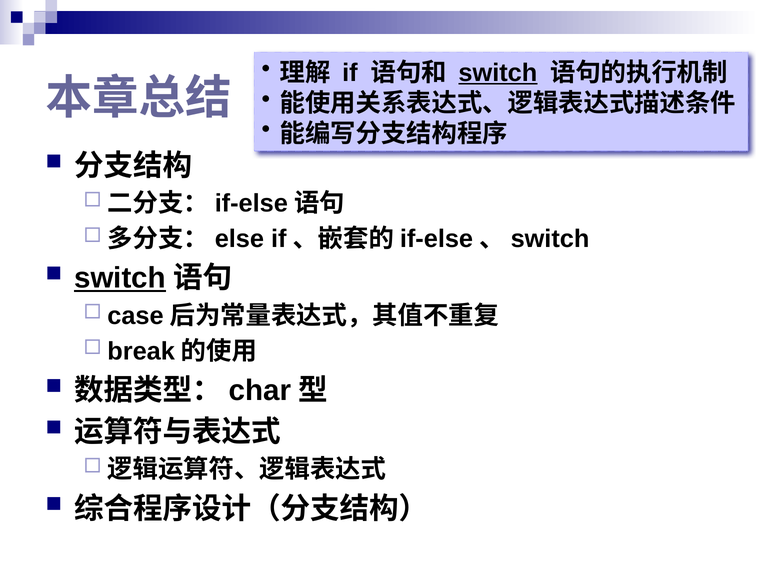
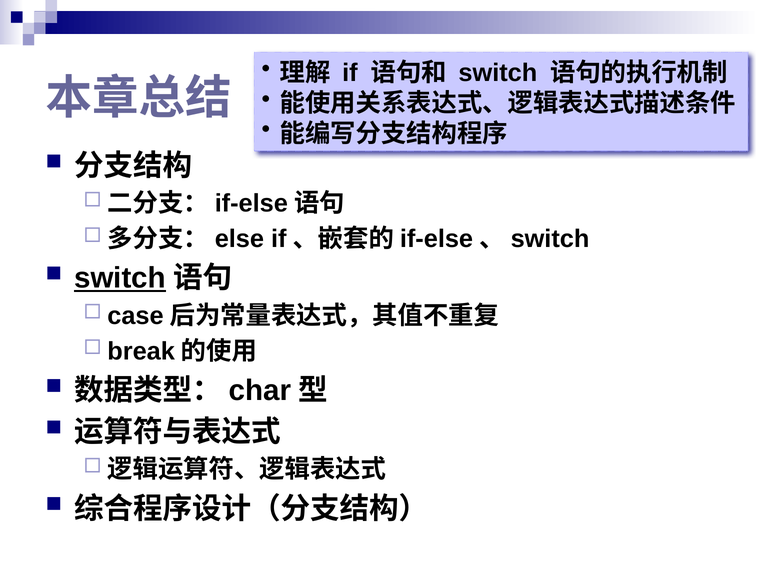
switch at (498, 73) underline: present -> none
